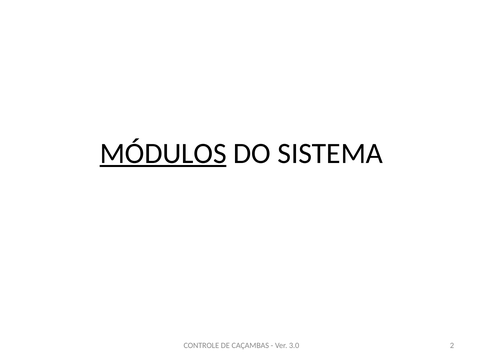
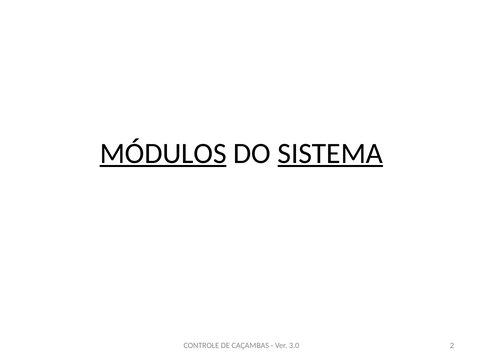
SISTEMA underline: none -> present
